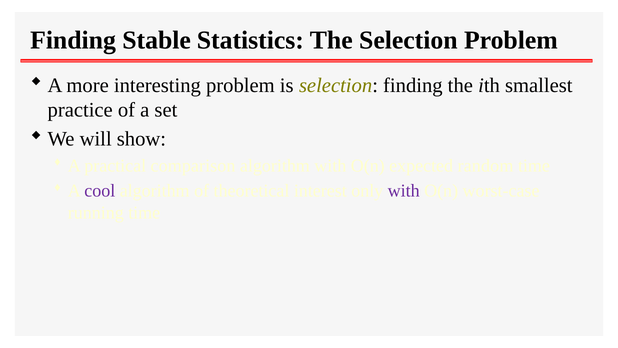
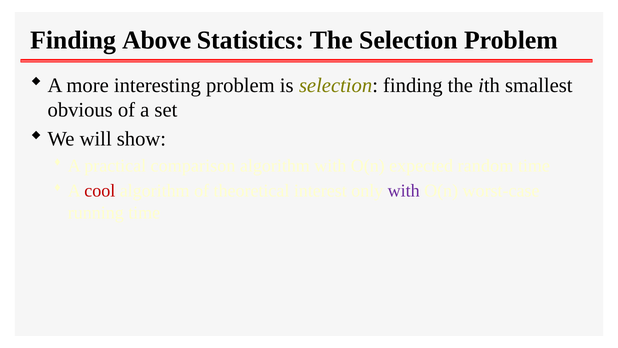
Stable: Stable -> Above
practice: practice -> obvious
cool colour: purple -> red
